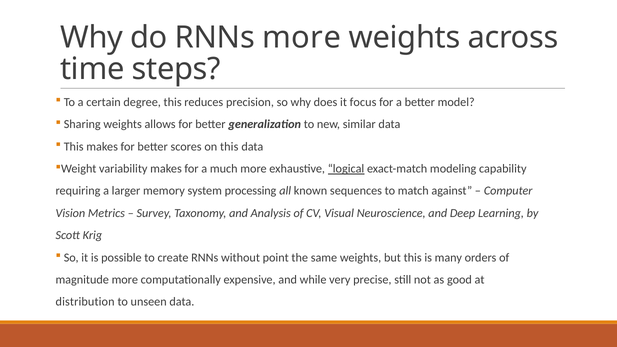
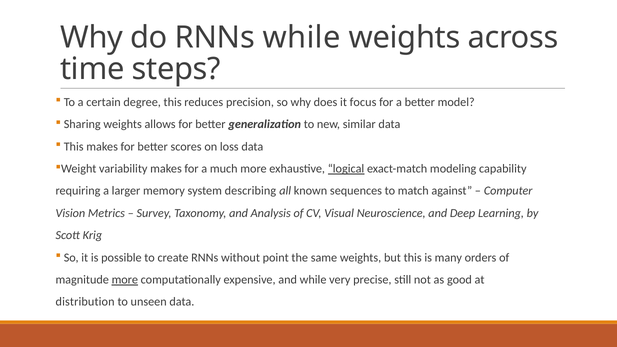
RNNs more: more -> while
on this: this -> loss
processing: processing -> describing
more at (125, 280) underline: none -> present
